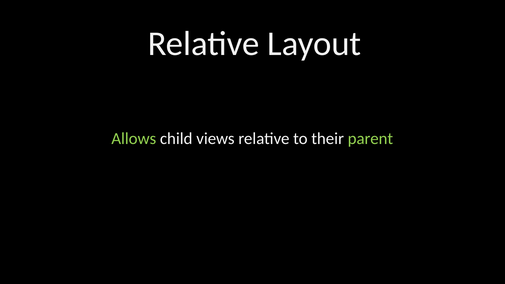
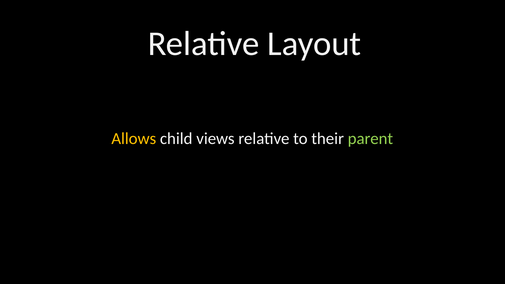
Allows colour: light green -> yellow
